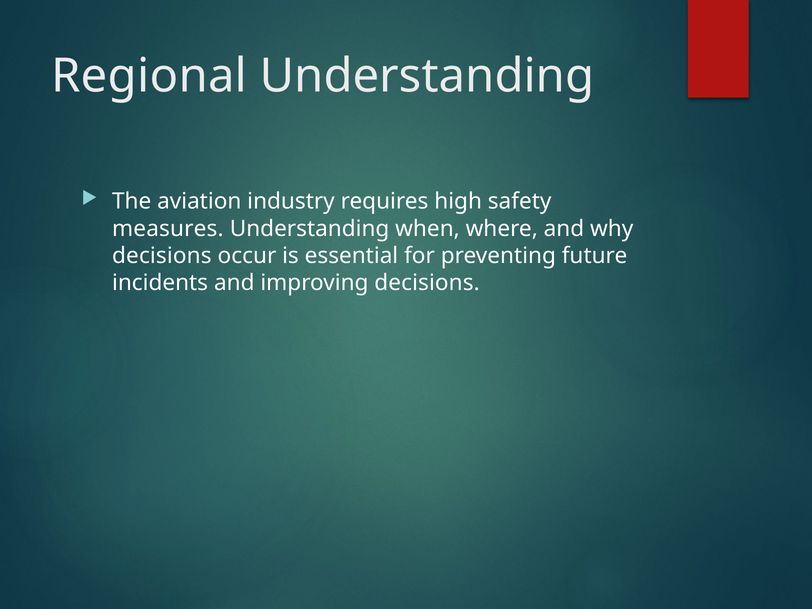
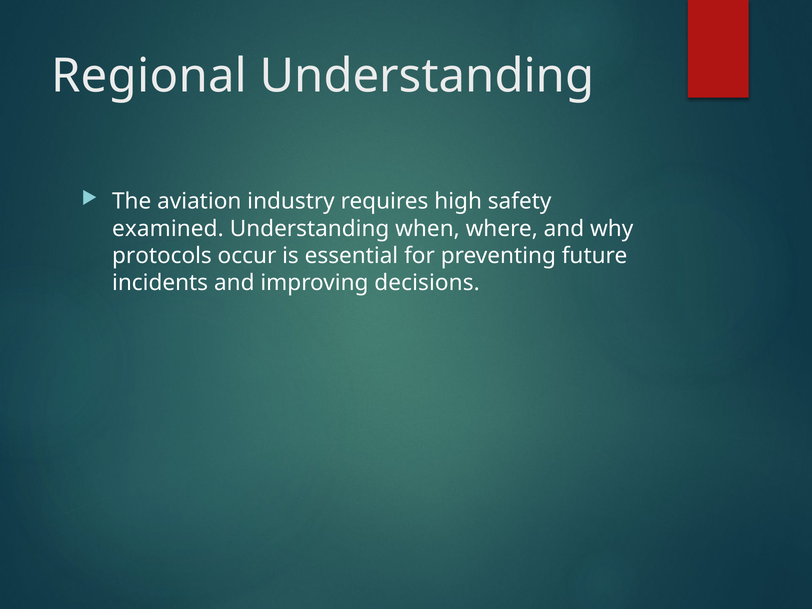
measures: measures -> examined
decisions at (162, 256): decisions -> protocols
